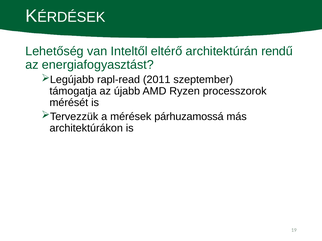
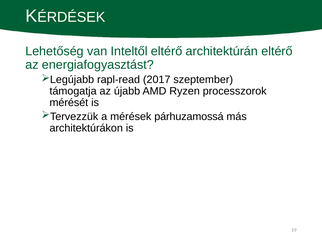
architektúrán rendű: rendű -> eltérő
2011: 2011 -> 2017
